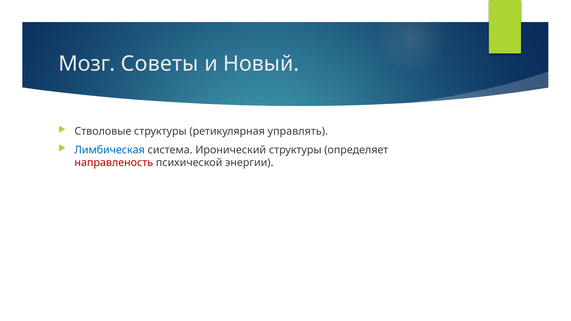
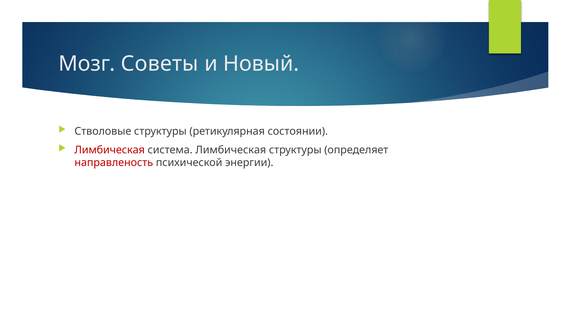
управлять: управлять -> состоянии
Лимбическая at (110, 150) colour: blue -> red
система Иронический: Иронический -> Лимбическая
